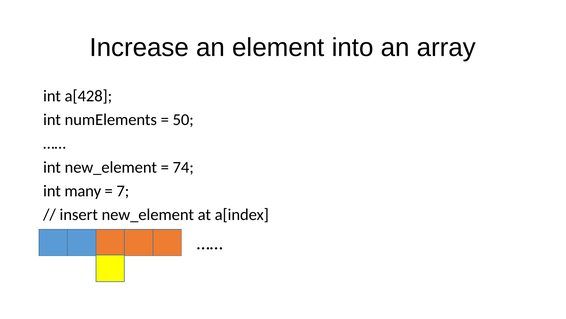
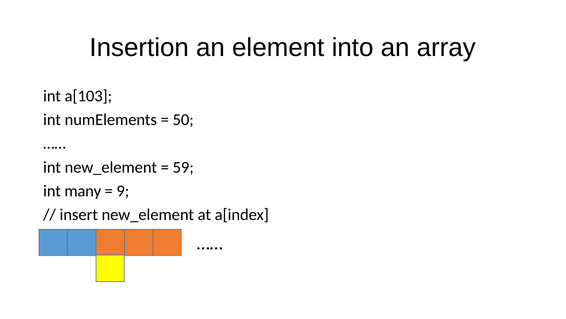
Increase: Increase -> Insertion
a[428: a[428 -> a[103
74: 74 -> 59
7: 7 -> 9
